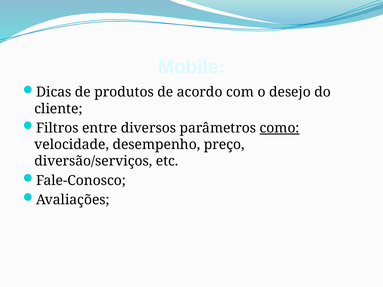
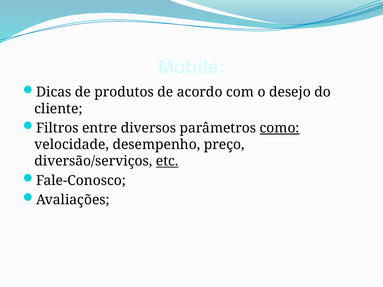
etc underline: none -> present
